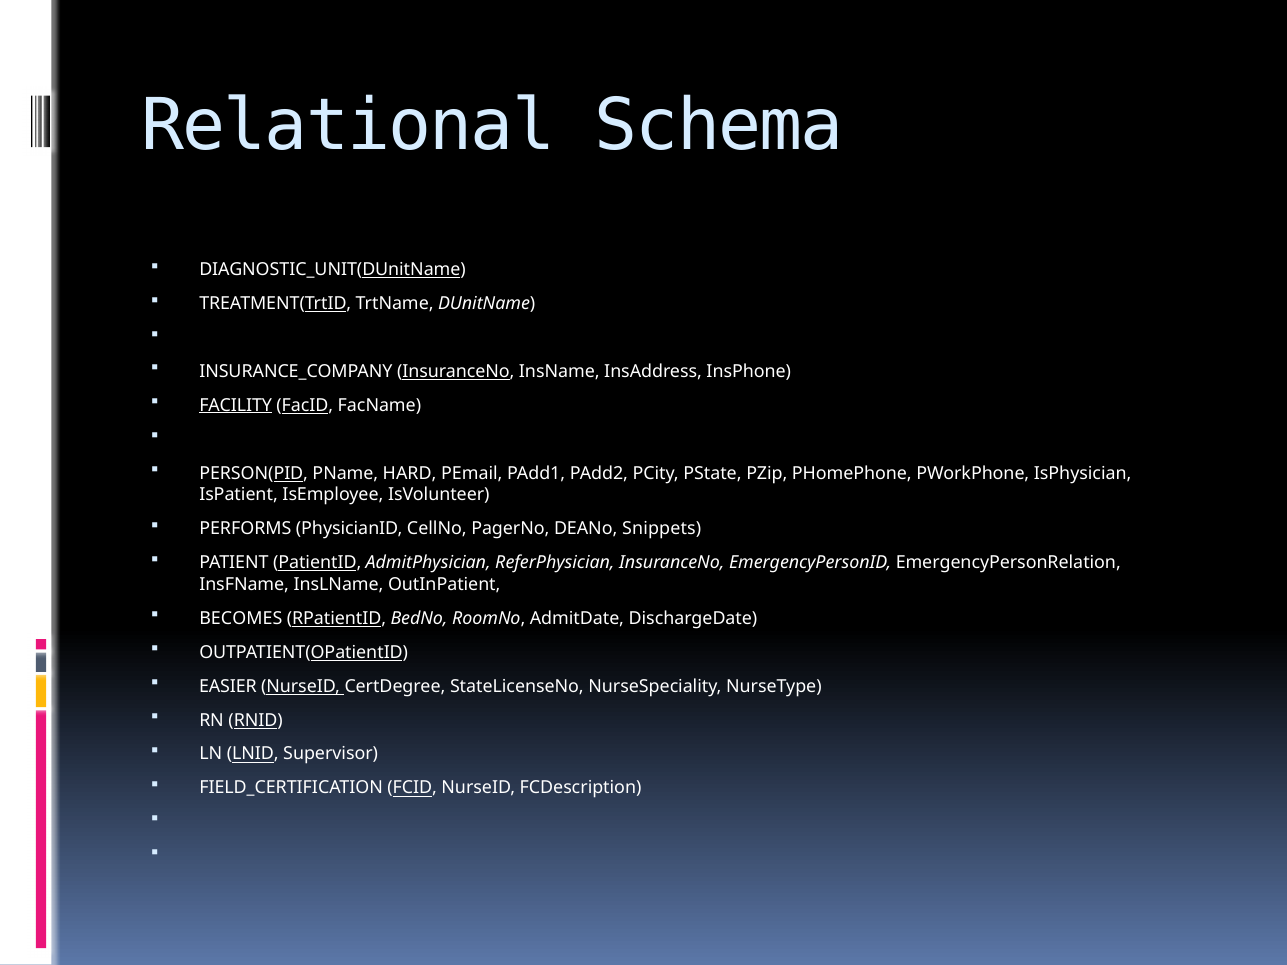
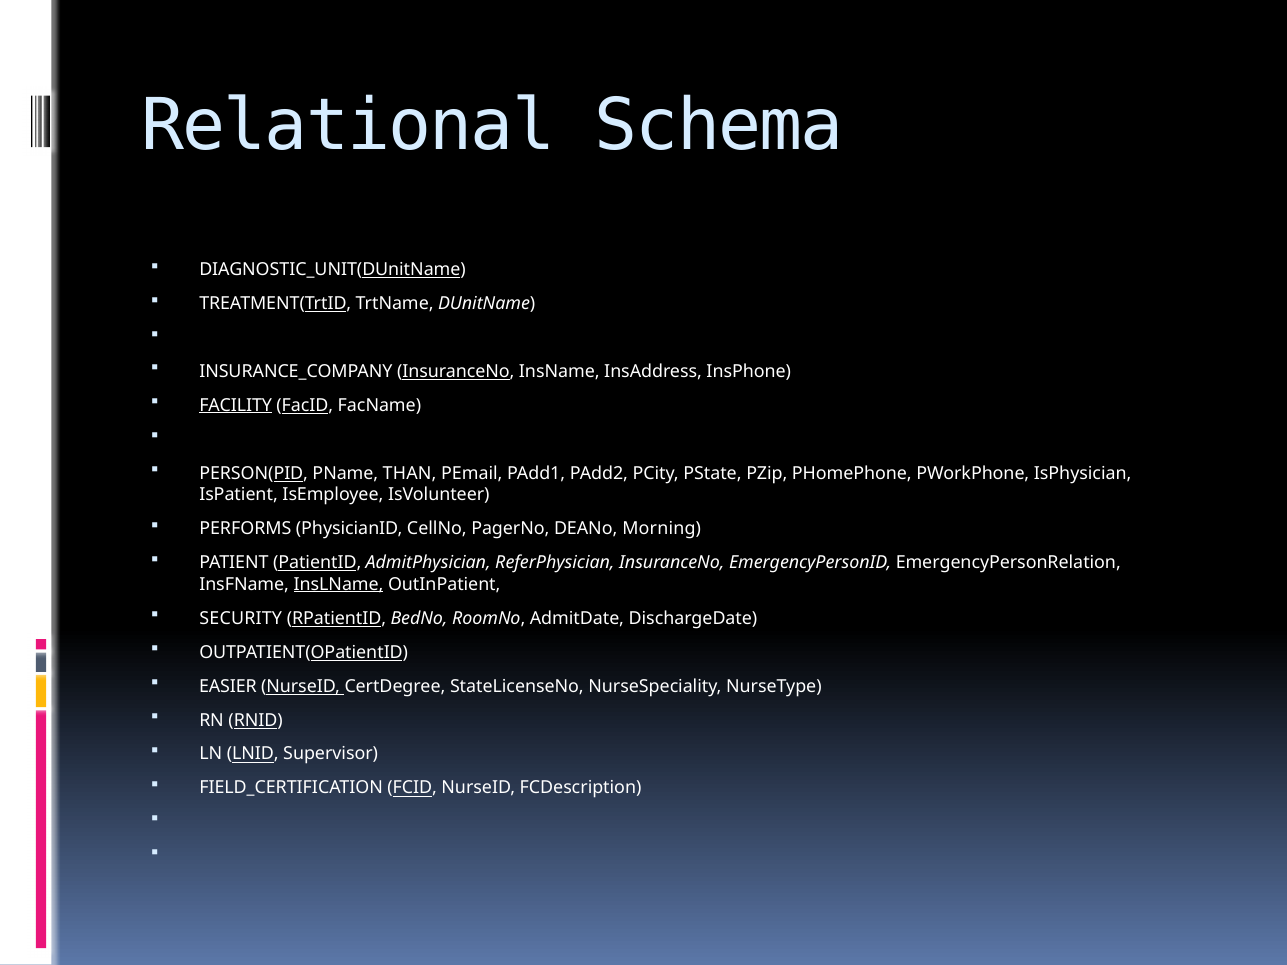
HARD: HARD -> THAN
Snippets: Snippets -> Morning
InsLName underline: none -> present
BECOMES: BECOMES -> SECURITY
